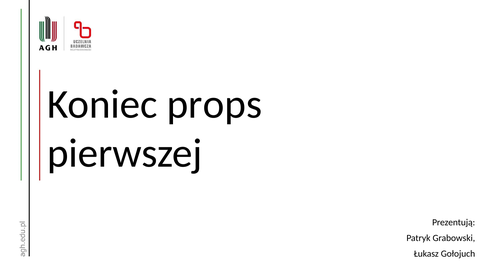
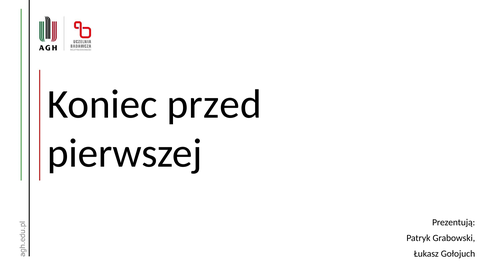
props: props -> przed
